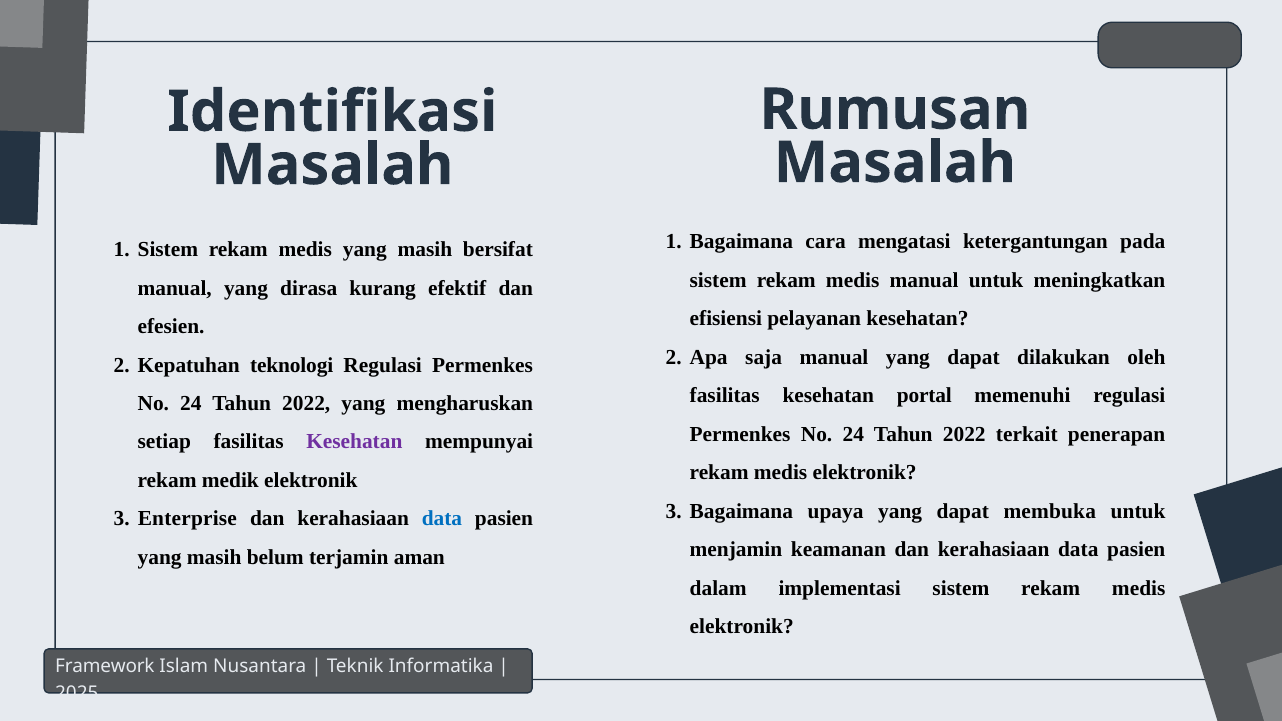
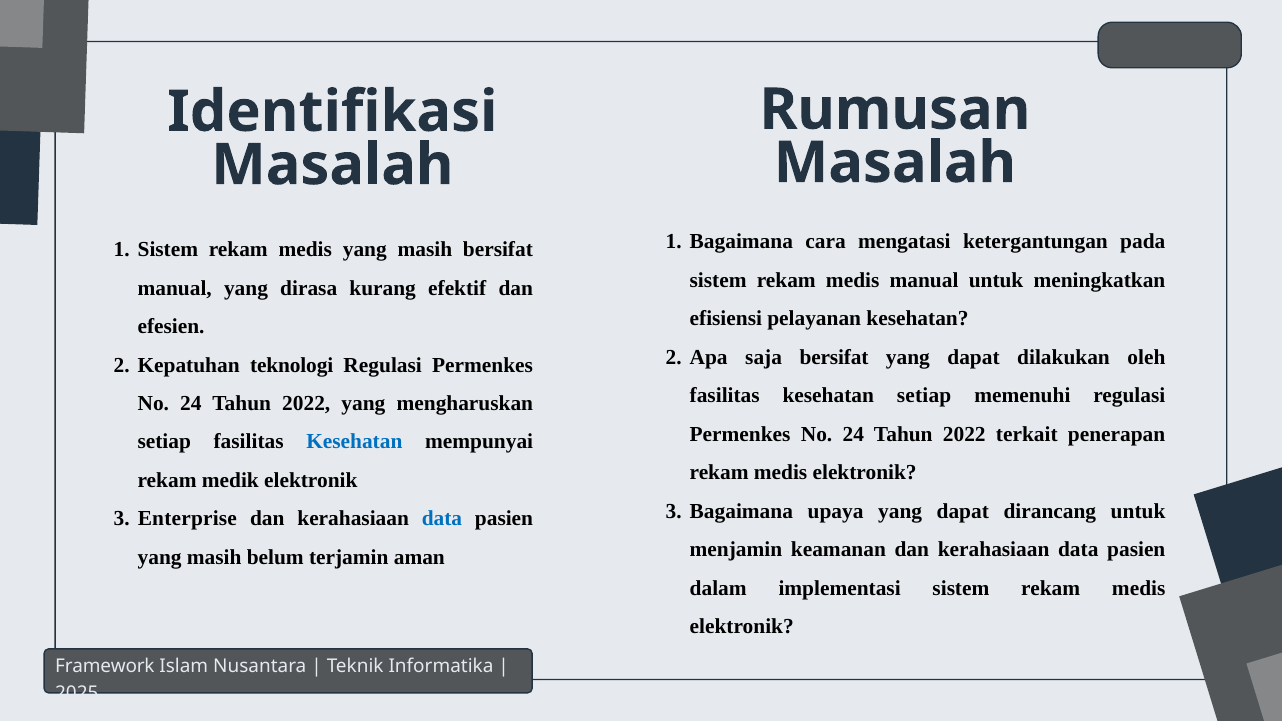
saja manual: manual -> bersifat
kesehatan portal: portal -> setiap
Kesehatan at (354, 442) colour: purple -> blue
membuka: membuka -> dirancang
